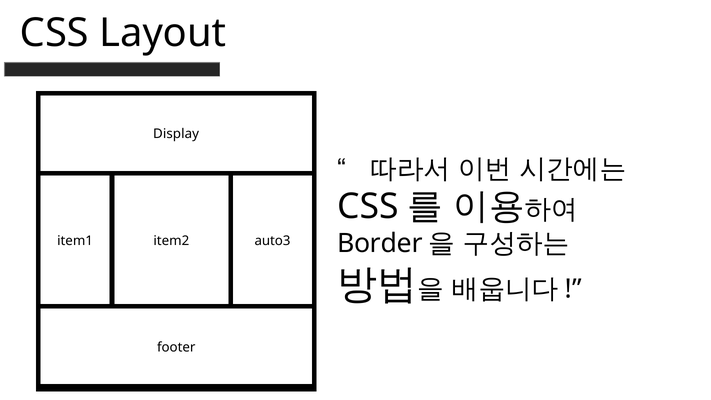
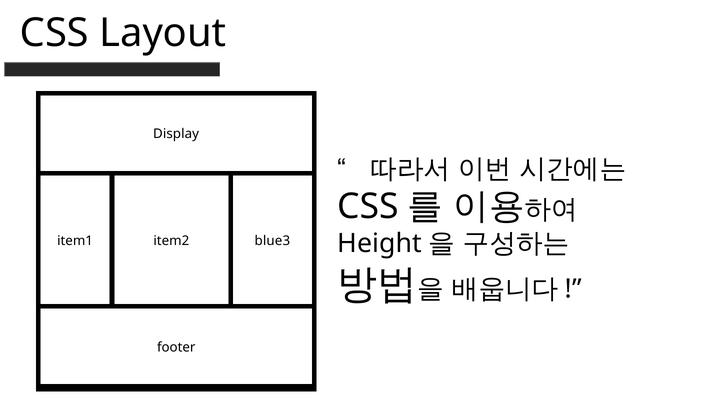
Border: Border -> Height
auto3: auto3 -> blue3
